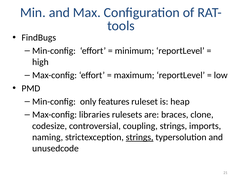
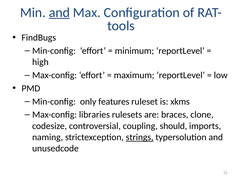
and at (59, 13) underline: none -> present
heap: heap -> xkms
coupling strings: strings -> should
